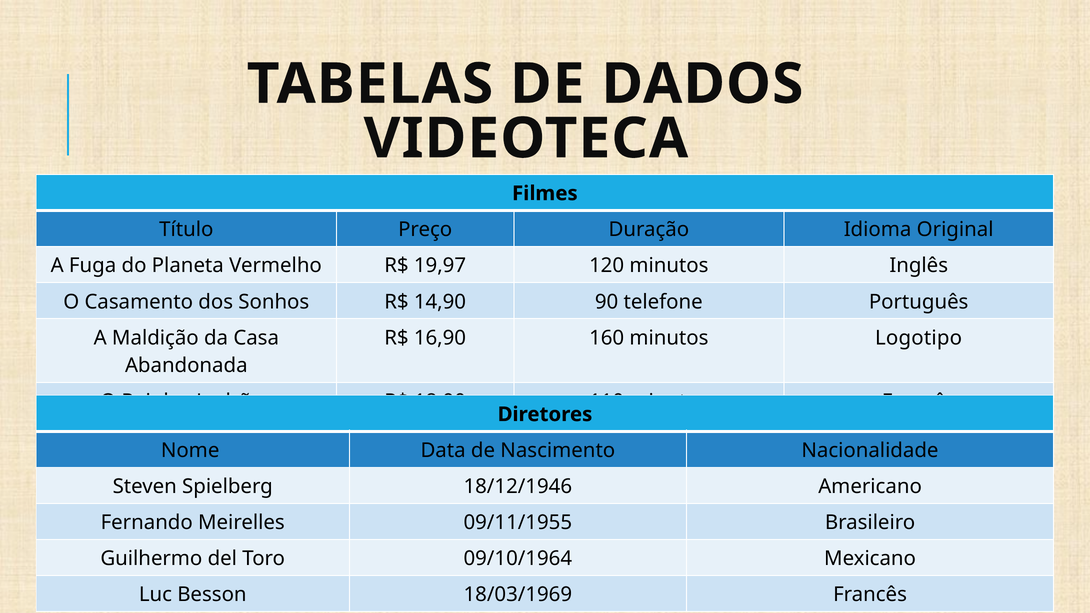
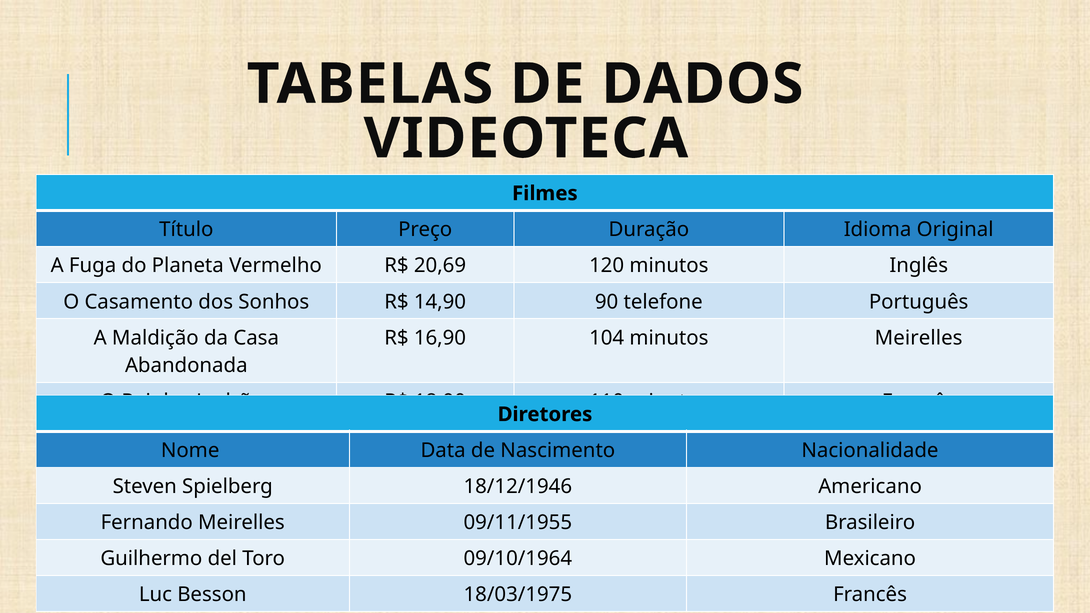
19,97: 19,97 -> 20,69
160: 160 -> 104
minutos Logotipo: Logotipo -> Meirelles
18/03/1969: 18/03/1969 -> 18/03/1975
